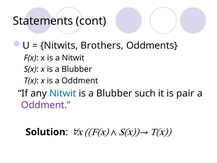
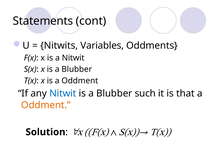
Brothers: Brothers -> Variables
pair: pair -> that
Oddment at (46, 105) colour: purple -> orange
